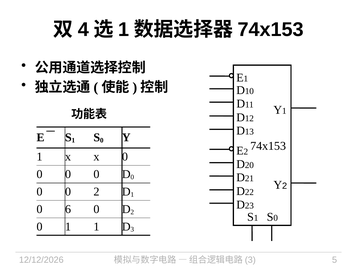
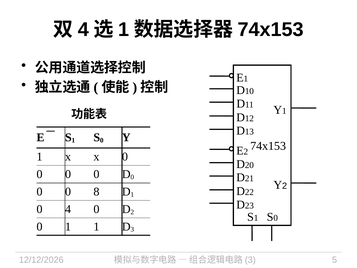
0 2: 2 -> 8
0 6: 6 -> 4
